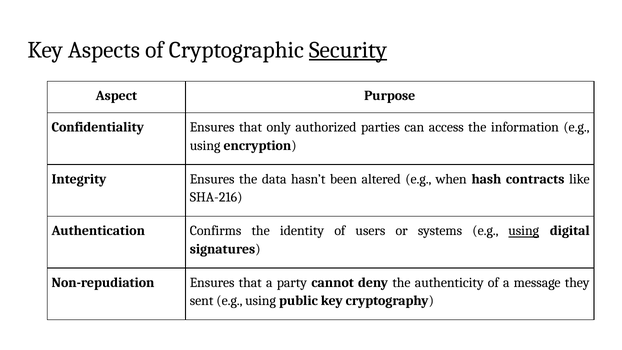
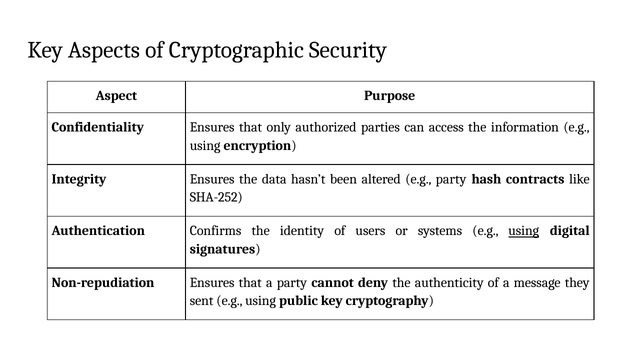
Security underline: present -> none
e.g when: when -> party
SHA-216: SHA-216 -> SHA-252
